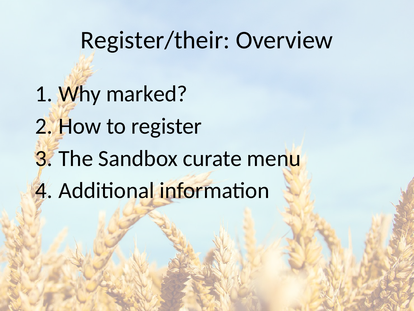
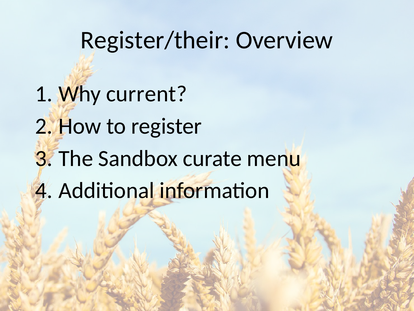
marked: marked -> current
